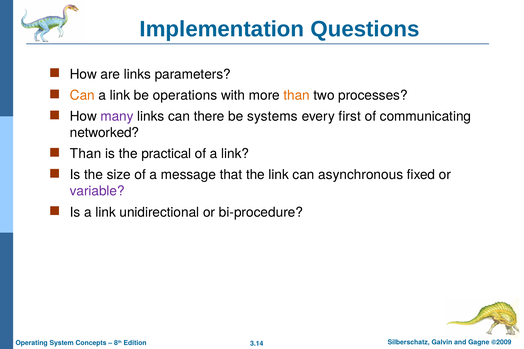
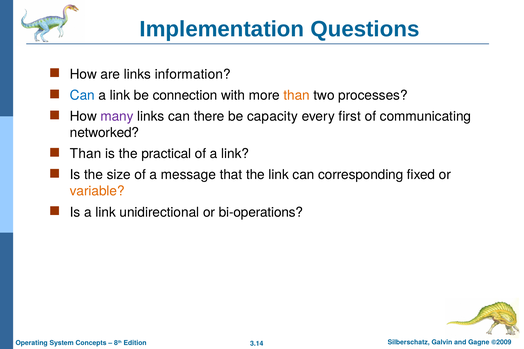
parameters: parameters -> information
Can at (82, 95) colour: orange -> blue
operations: operations -> connection
systems: systems -> capacity
asynchronous: asynchronous -> corresponding
variable colour: purple -> orange
bi-procedure: bi-procedure -> bi-operations
